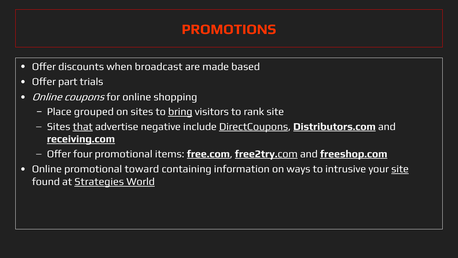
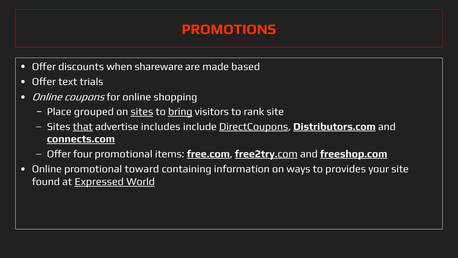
broadcast: broadcast -> shareware
part: part -> text
sites at (142, 112) underline: none -> present
negative: negative -> includes
receiving.com: receiving.com -> connects.com
intrusive: intrusive -> provides
site at (400, 169) underline: present -> none
Strategies: Strategies -> Expressed
